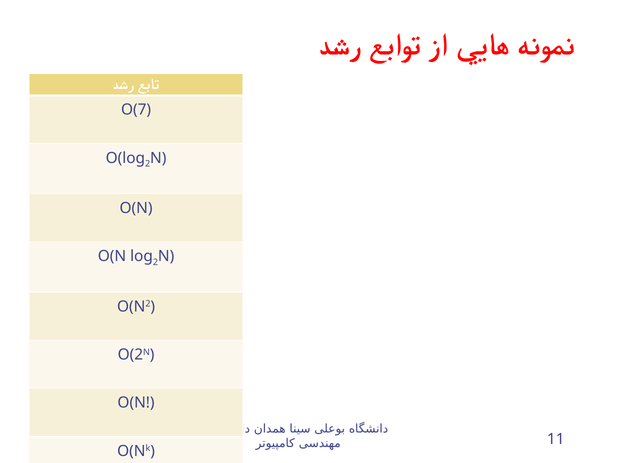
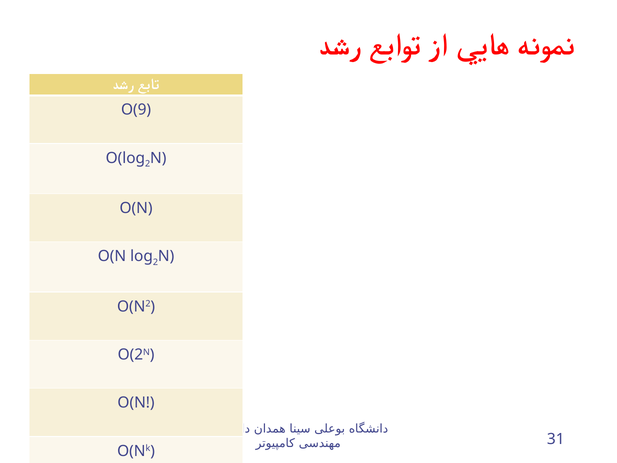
O(7: O(7 -> O(9
11: 11 -> 31
